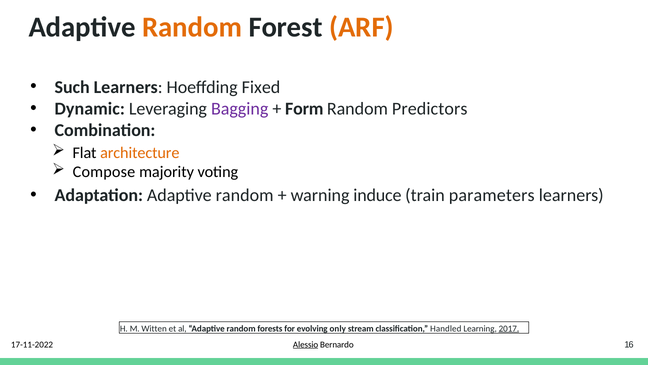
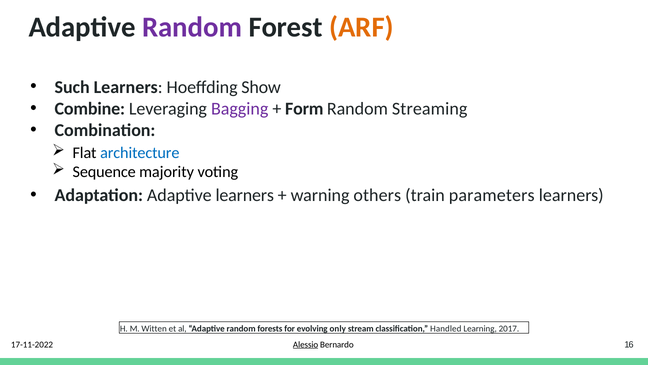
Random at (192, 27) colour: orange -> purple
Fixed: Fixed -> Show
Dynamic: Dynamic -> Combine
Predictors: Predictors -> Streaming
architecture colour: orange -> blue
Compose: Compose -> Sequence
Adaptation Adaptive random: random -> learners
induce: induce -> others
2017 underline: present -> none
